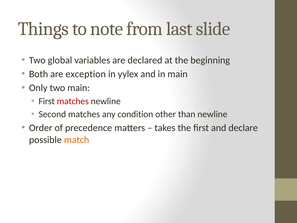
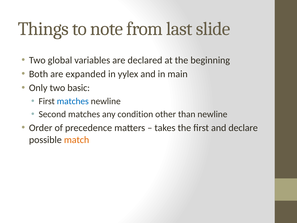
exception: exception -> expanded
two main: main -> basic
matches at (73, 101) colour: red -> blue
